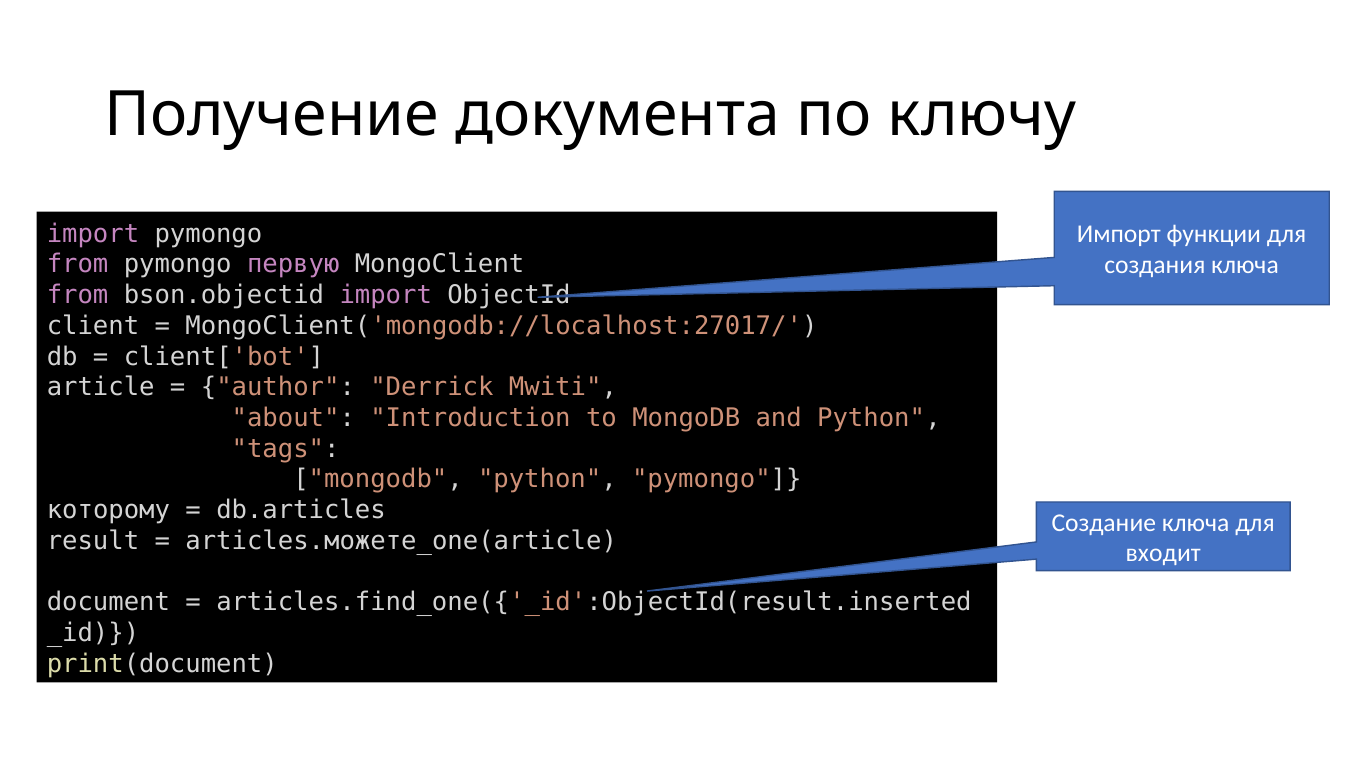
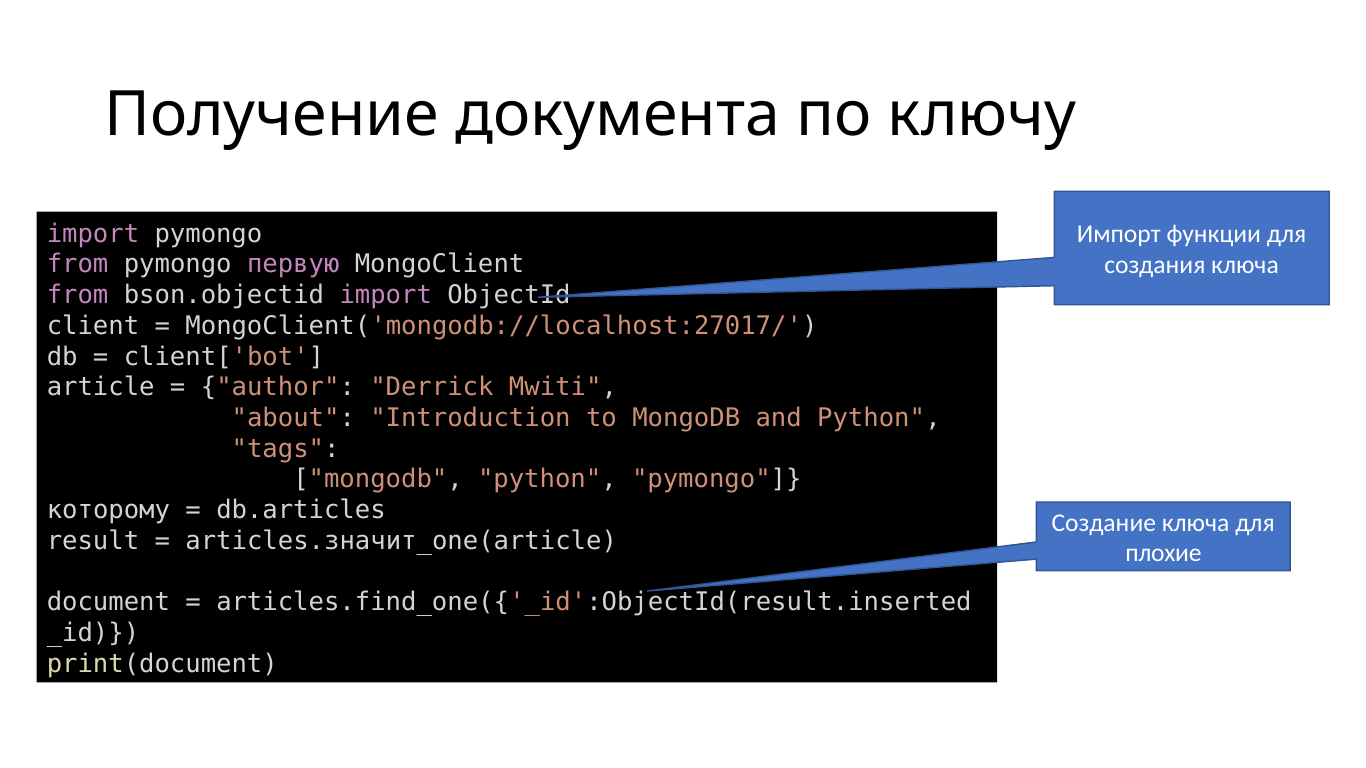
articles.можете_one(article: articles.можете_one(article -> articles.значит_one(article
входит: входит -> плохие
